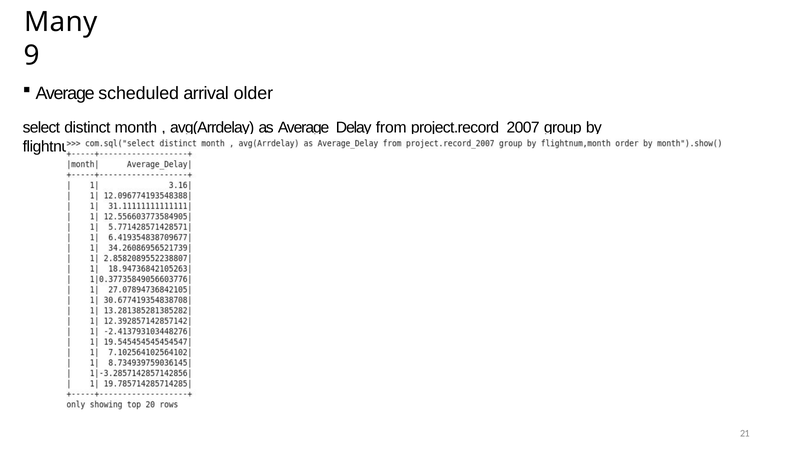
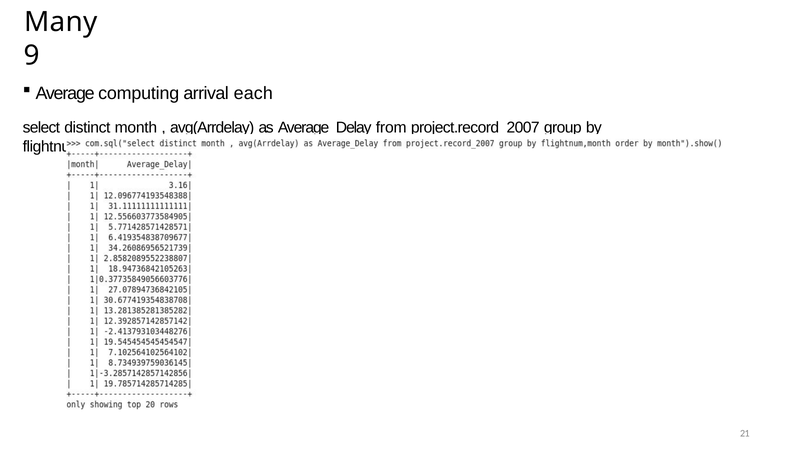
scheduled: scheduled -> computing
older: older -> each
